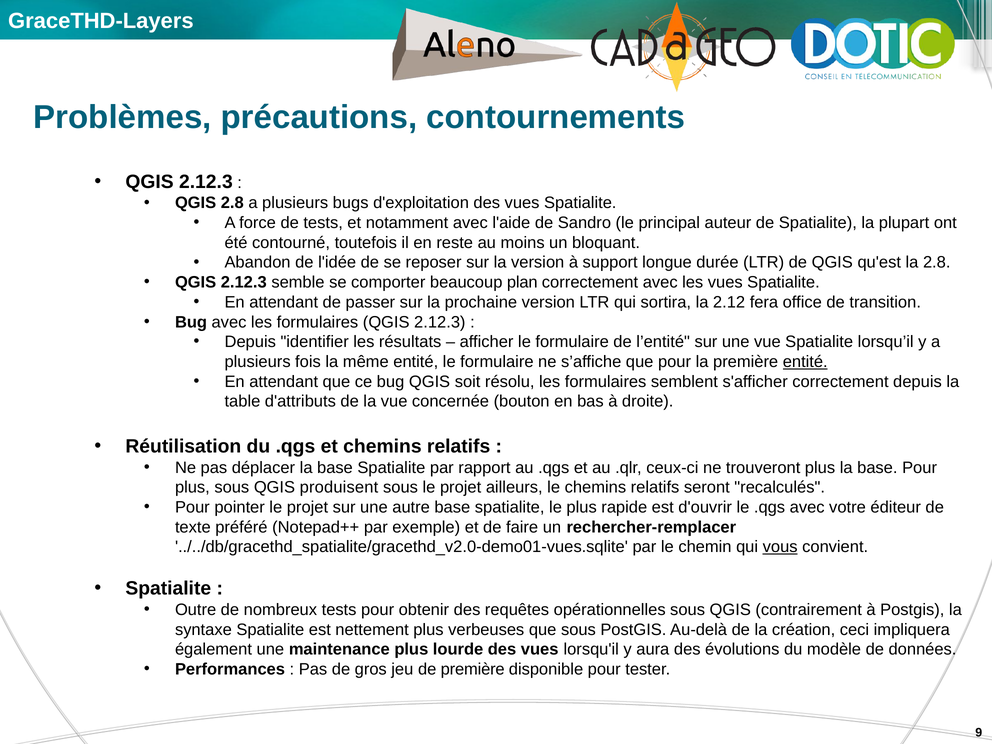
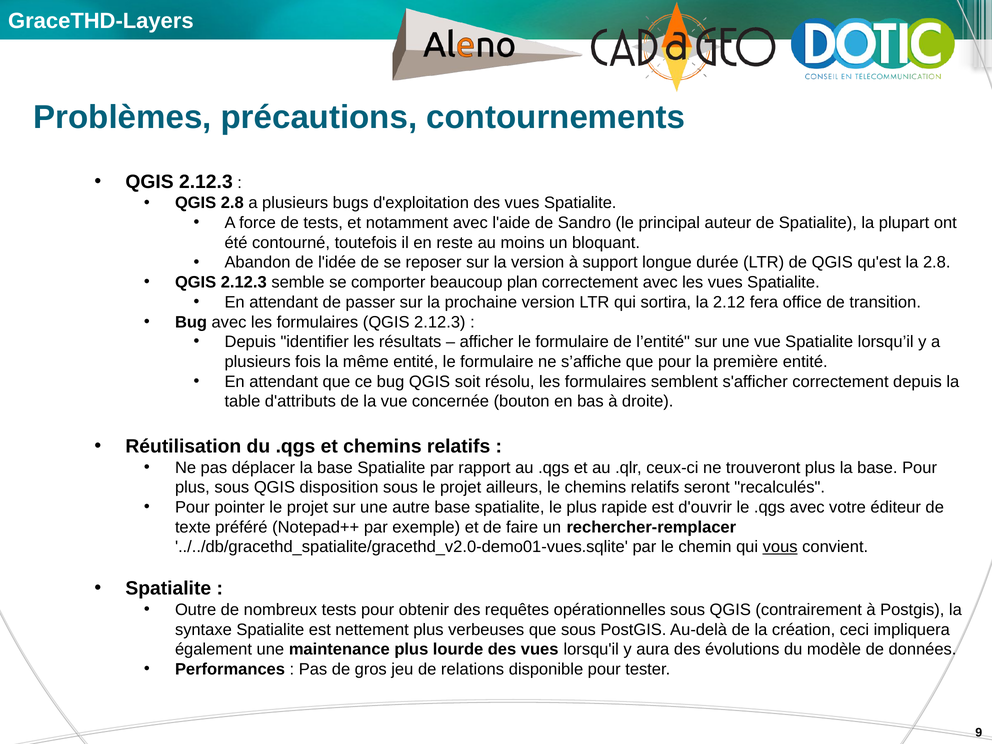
entité at (805, 362) underline: present -> none
produisent: produisent -> disposition
de première: première -> relations
